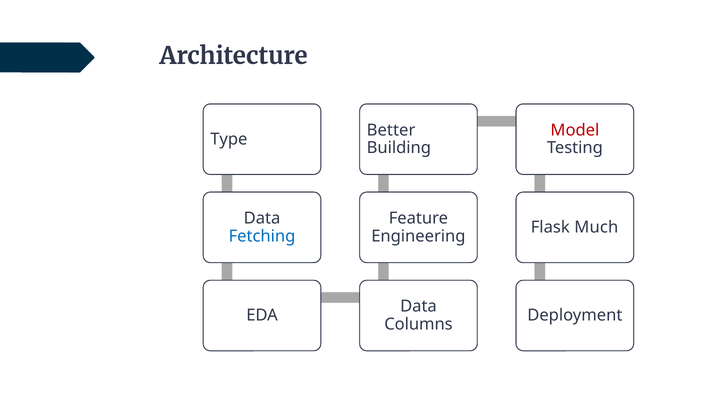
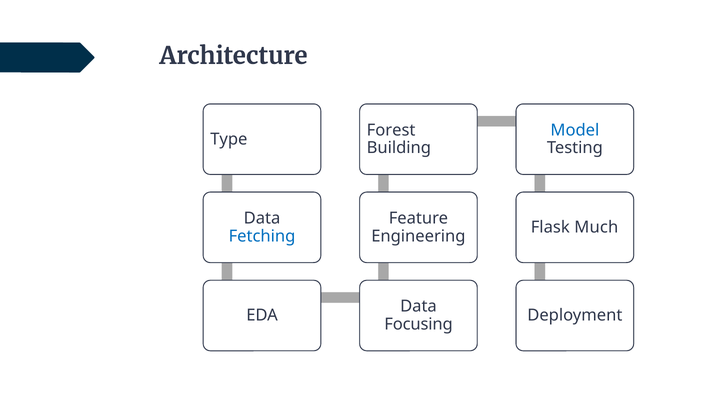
Better: Better -> Forest
Model colour: red -> blue
Columns: Columns -> Focusing
